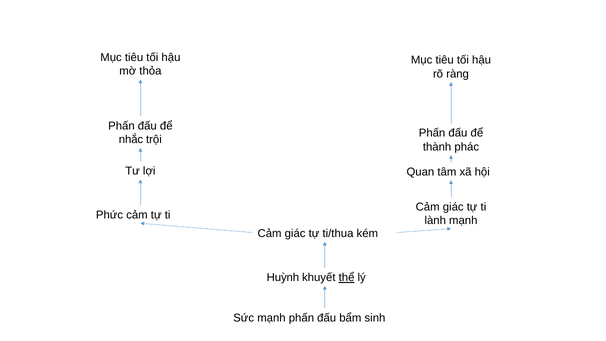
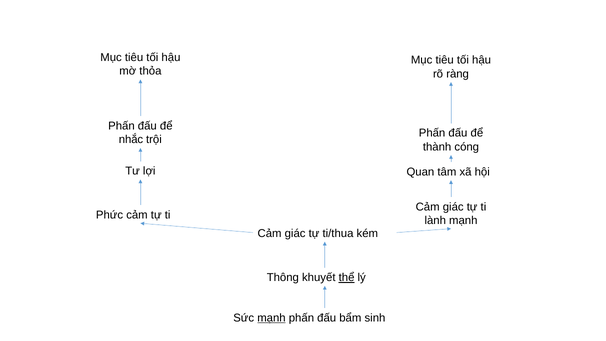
phác: phác -> cóng
Huỳnh: Huỳnh -> Thông
mạnh at (271, 318) underline: none -> present
